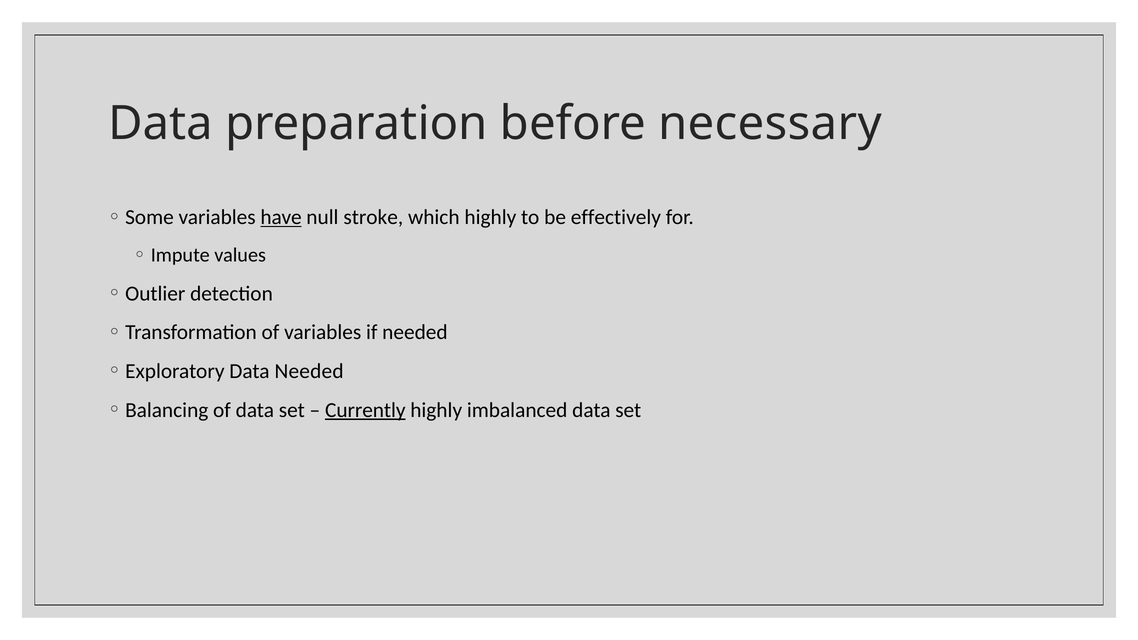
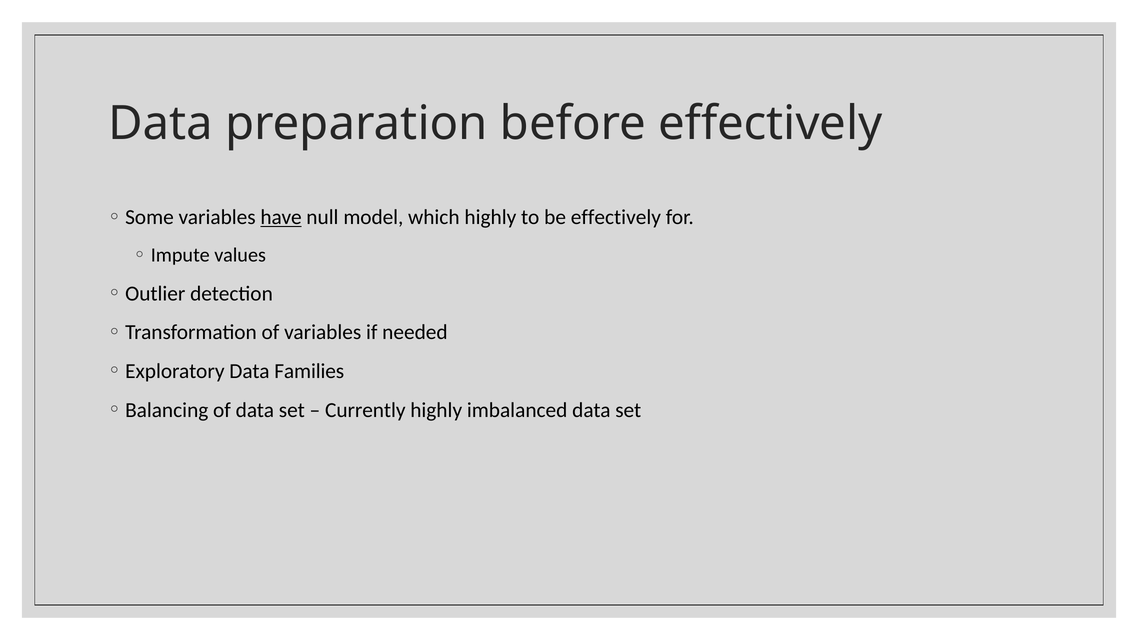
before necessary: necessary -> effectively
stroke: stroke -> model
Data Needed: Needed -> Families
Currently underline: present -> none
